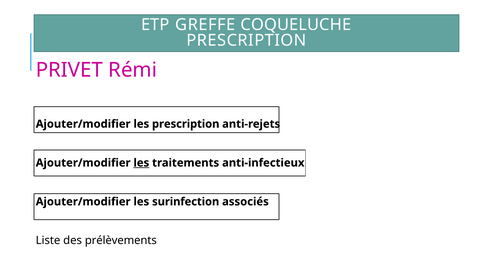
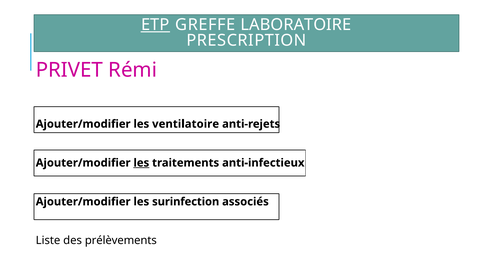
ETP underline: none -> present
COQUELUCHE: COQUELUCHE -> LABORATOIRE
les prescription: prescription -> ventilatoire
